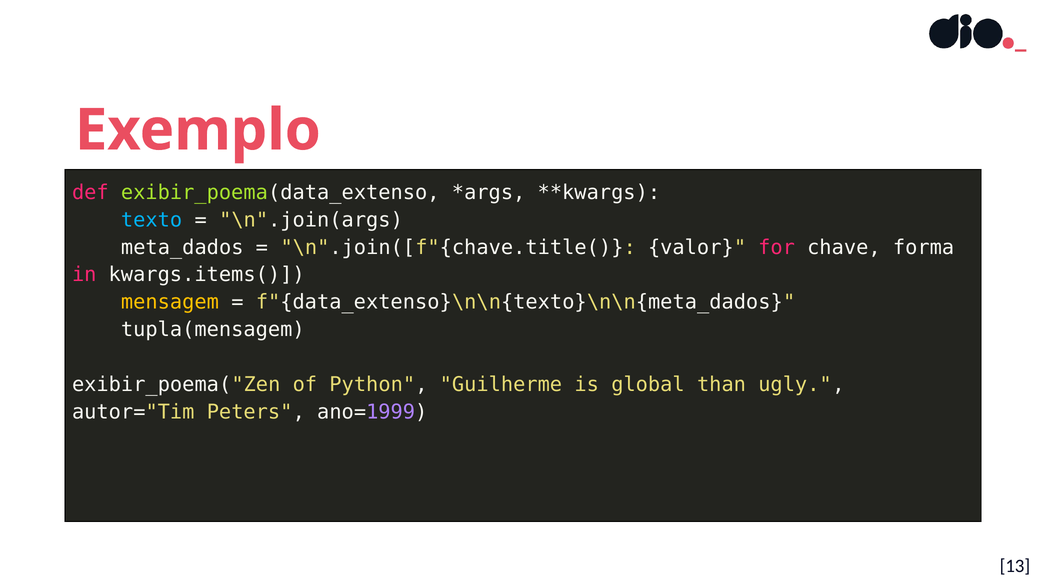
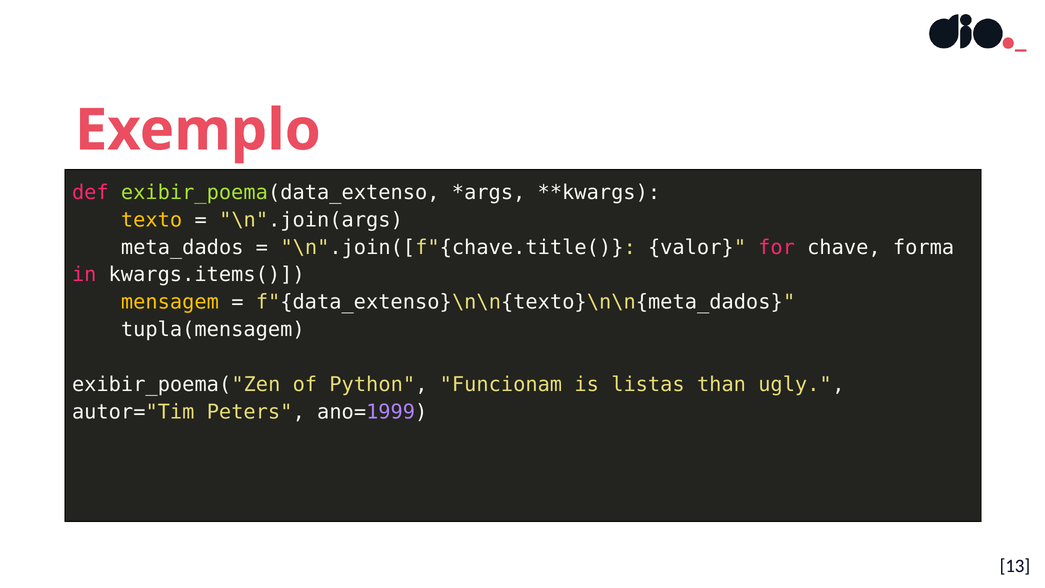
texto colour: light blue -> yellow
Guilherme: Guilherme -> Funcionam
global: global -> listas
